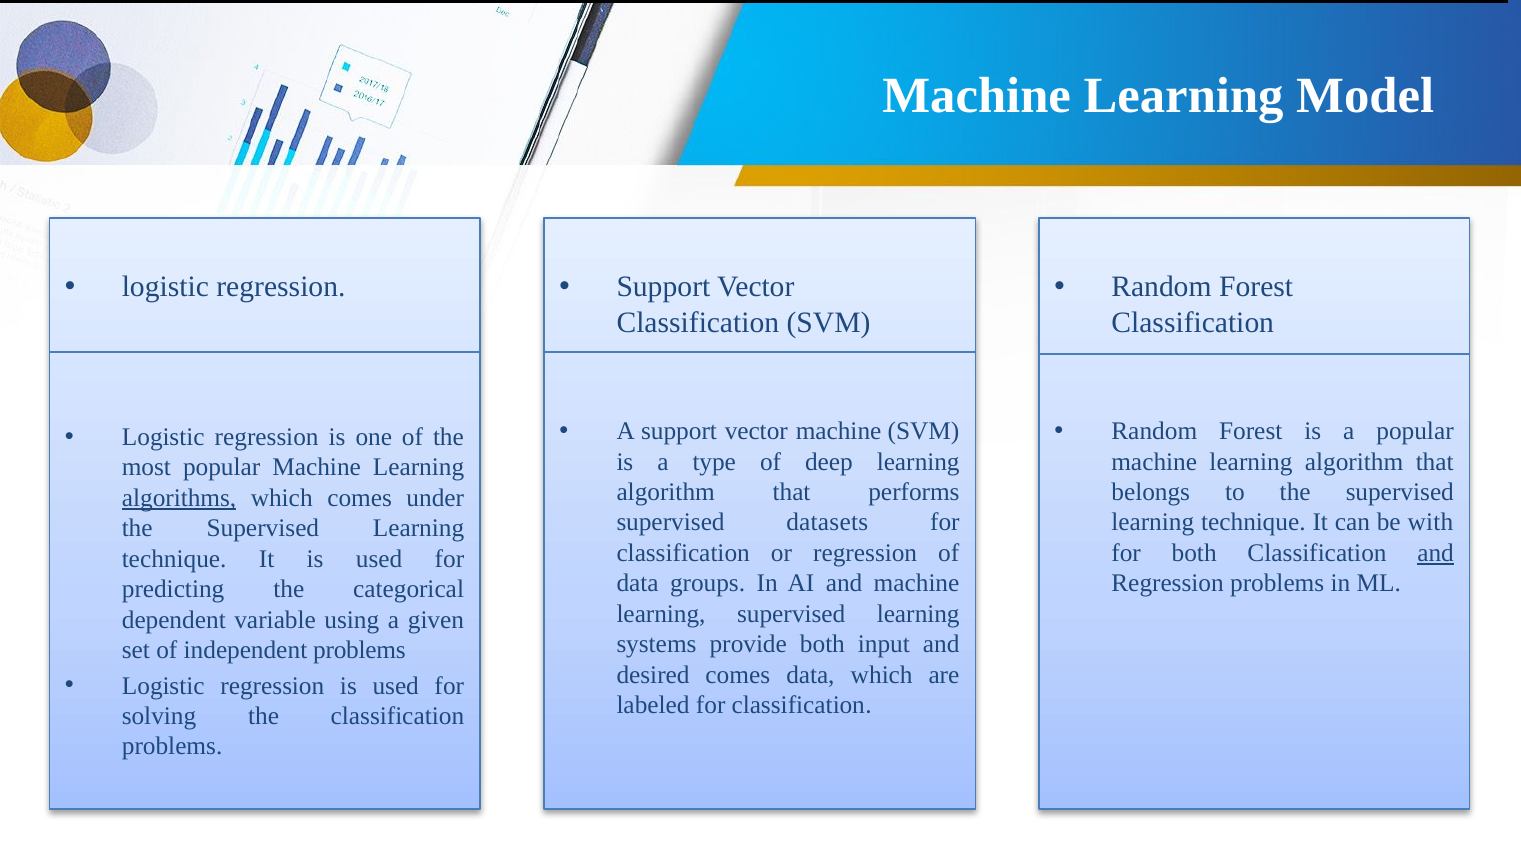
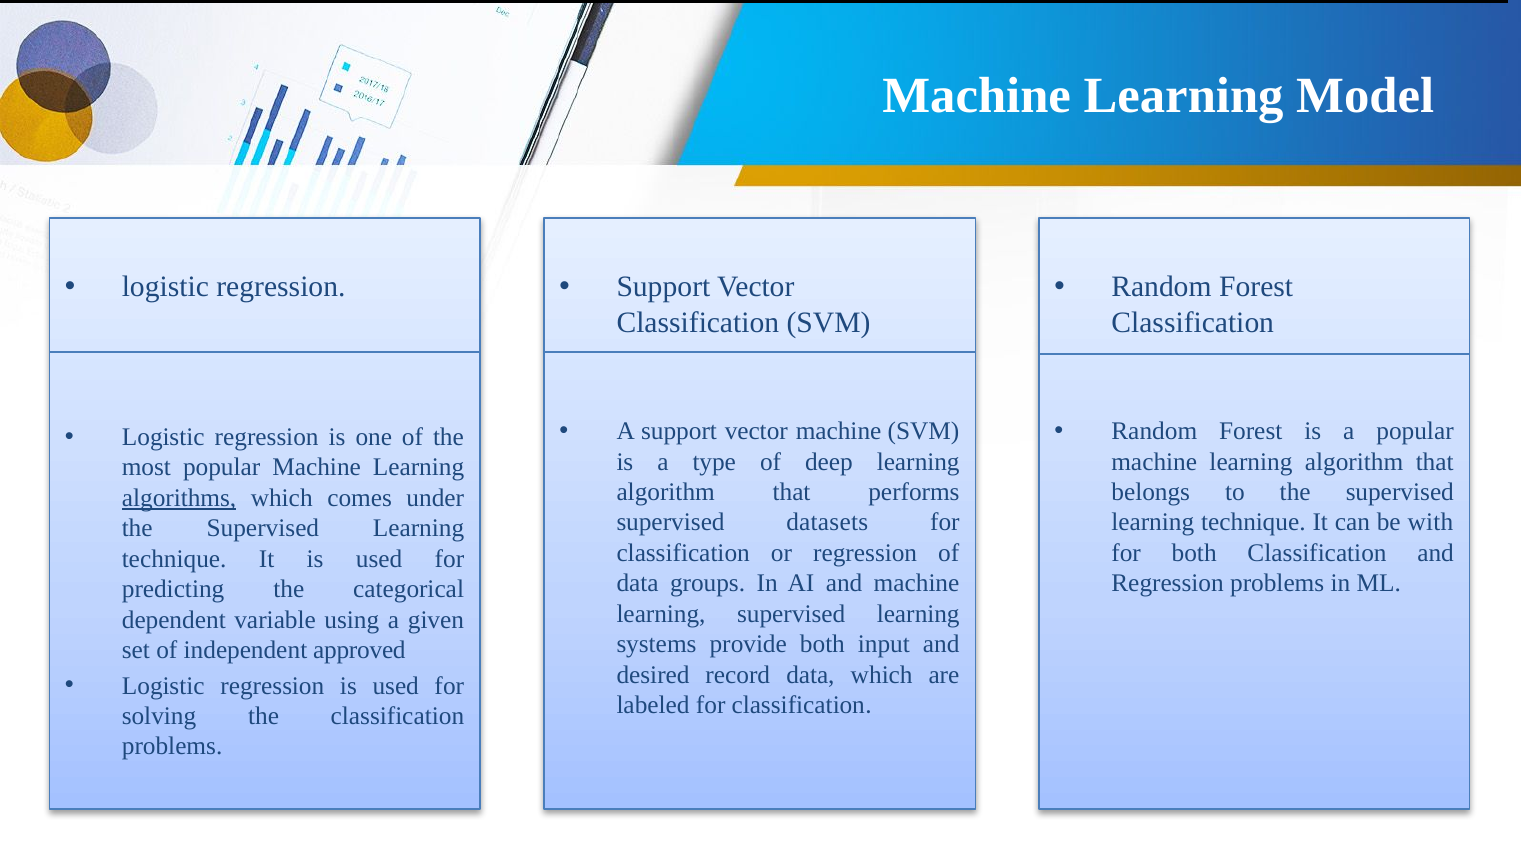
and at (1436, 553) underline: present -> none
independent problems: problems -> approved
desired comes: comes -> record
